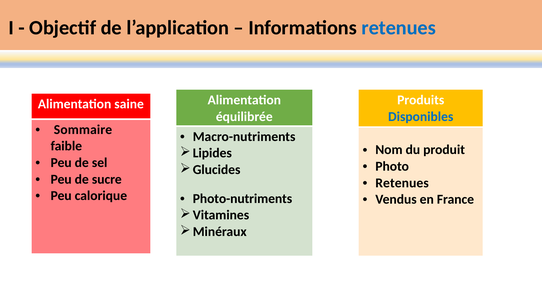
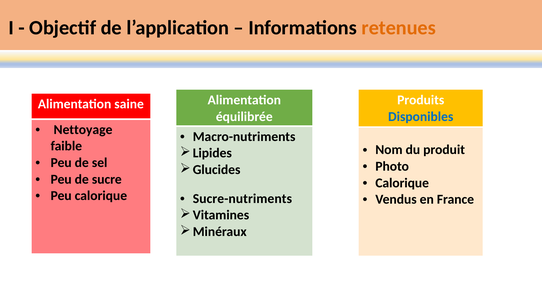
retenues at (399, 28) colour: blue -> orange
Sommaire: Sommaire -> Nettoyage
Retenues at (402, 183): Retenues -> Calorique
Photo-nutriments: Photo-nutriments -> Sucre-nutriments
